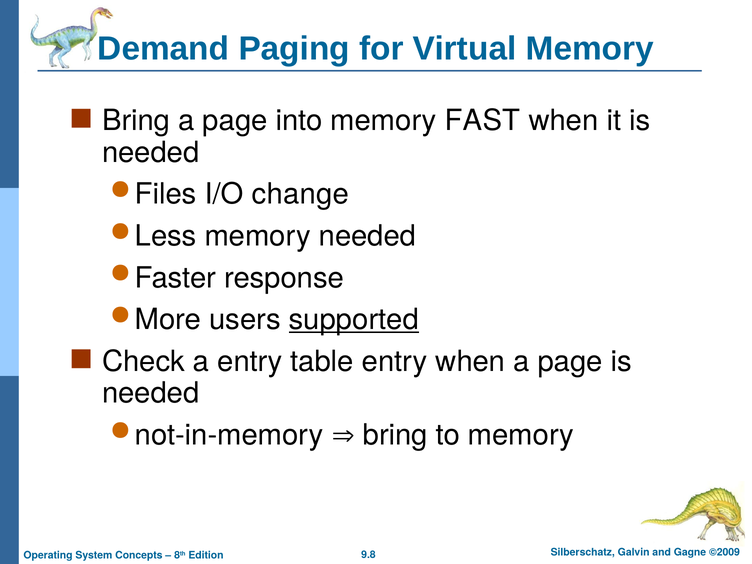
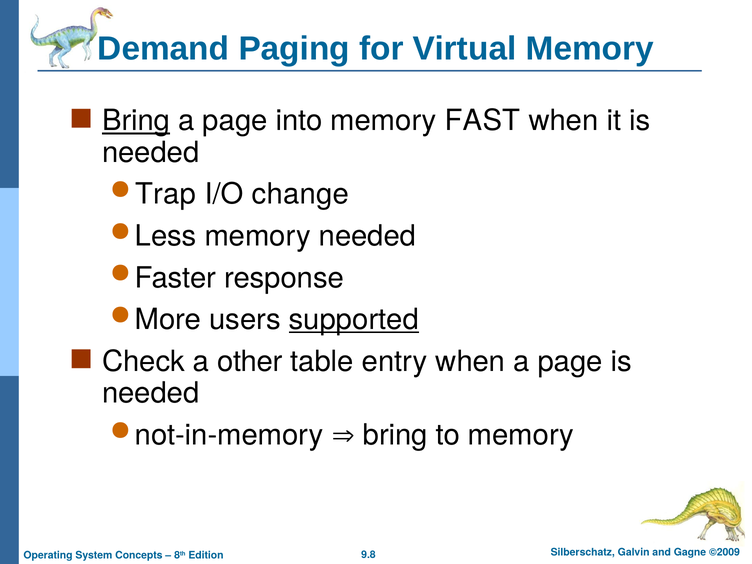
Bring at (136, 121) underline: none -> present
Files: Files -> Trap
a entry: entry -> other
